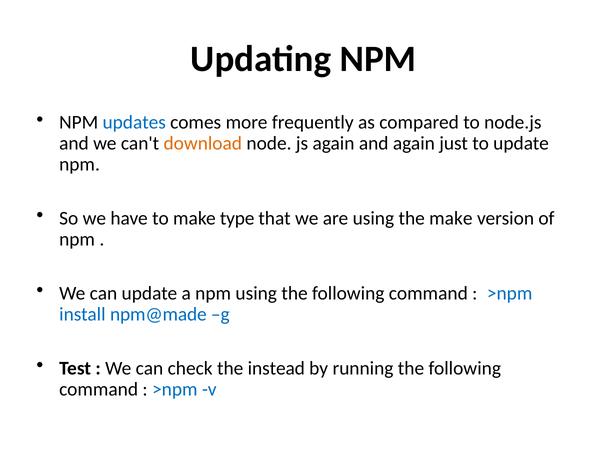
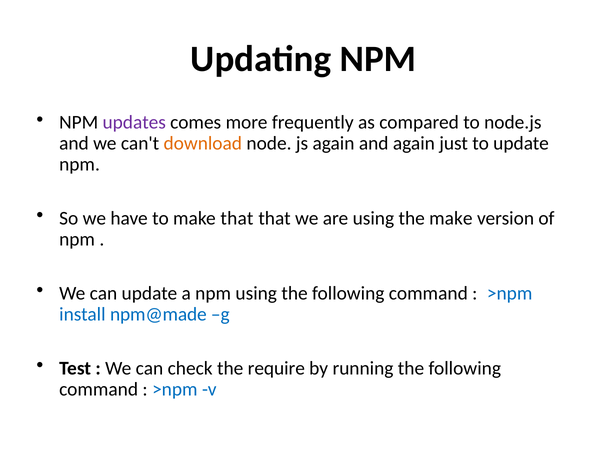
updates colour: blue -> purple
make type: type -> that
instead: instead -> require
